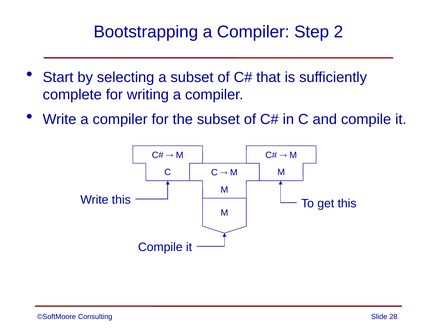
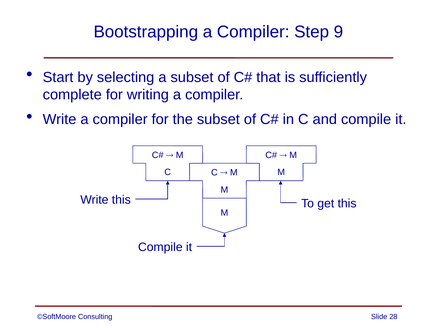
2: 2 -> 9
